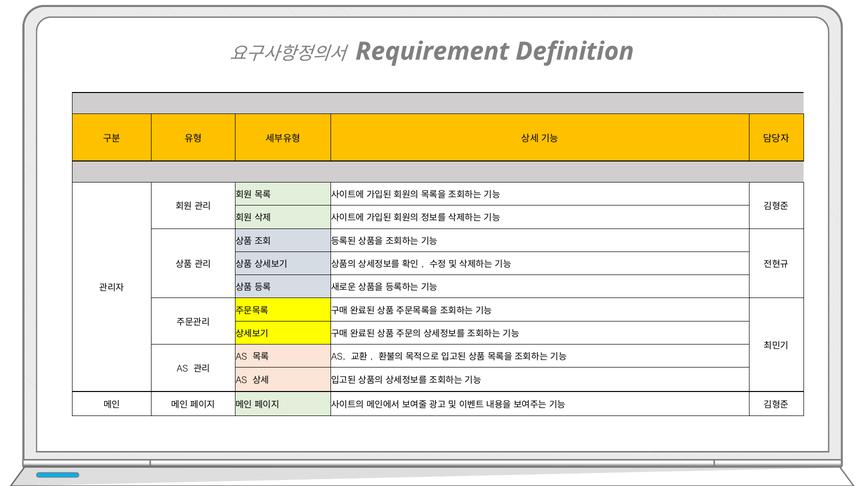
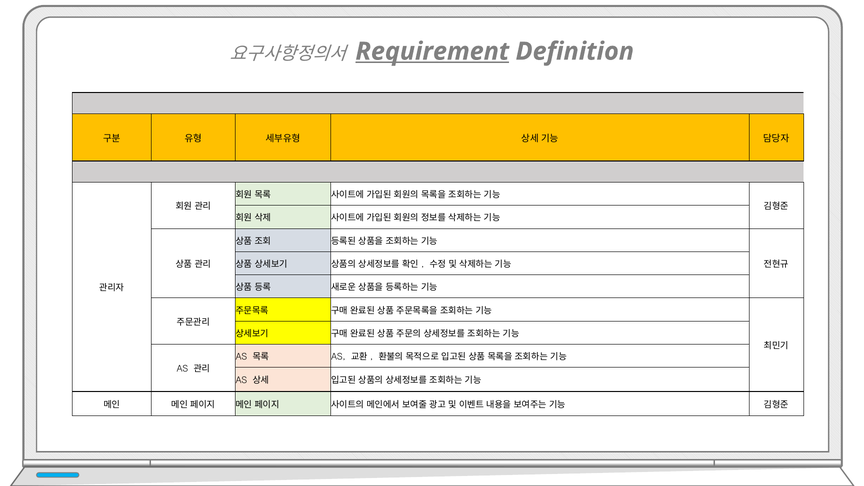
Requirement underline: none -> present
